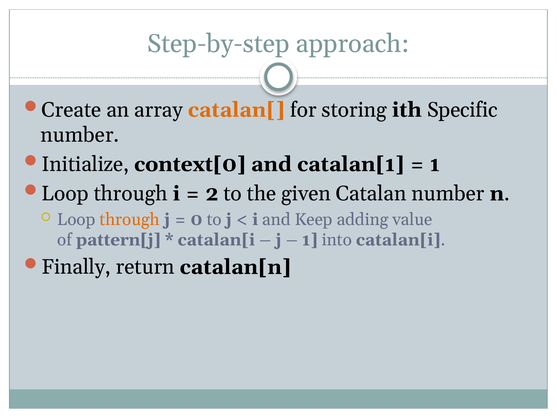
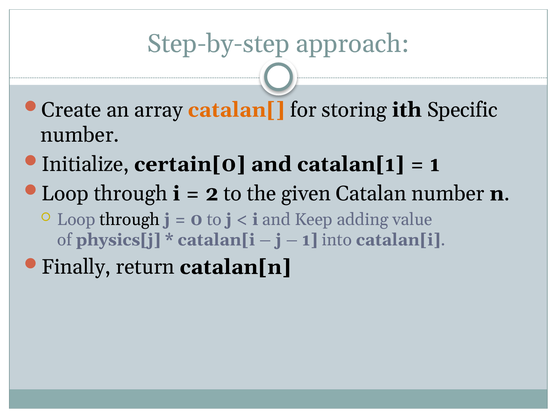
context[0: context[0 -> certain[0
through at (130, 219) colour: orange -> black
pattern[j: pattern[j -> physics[j
